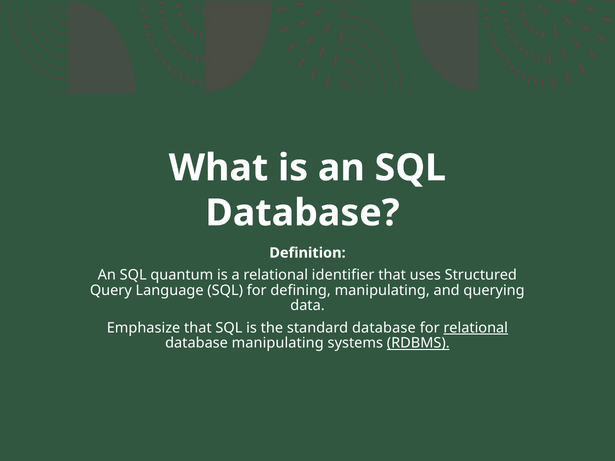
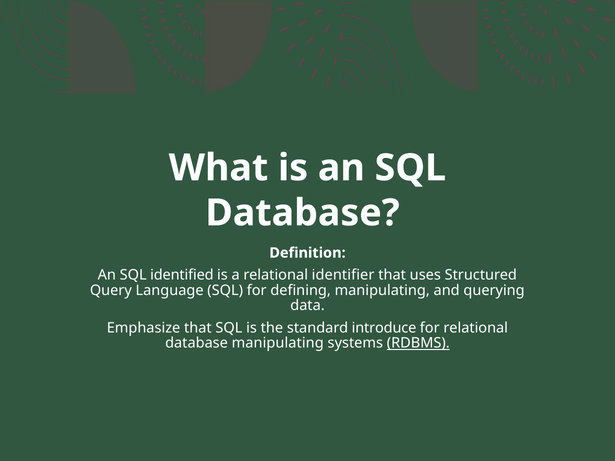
quantum: quantum -> identified
standard database: database -> introduce
relational at (476, 328) underline: present -> none
